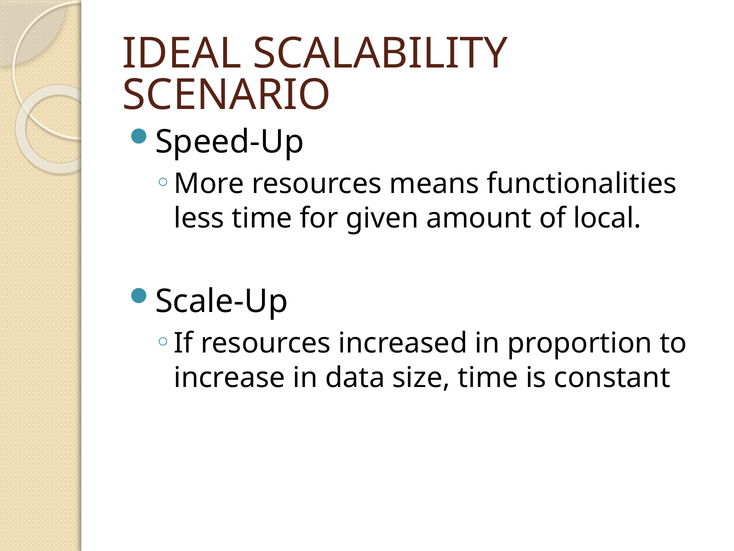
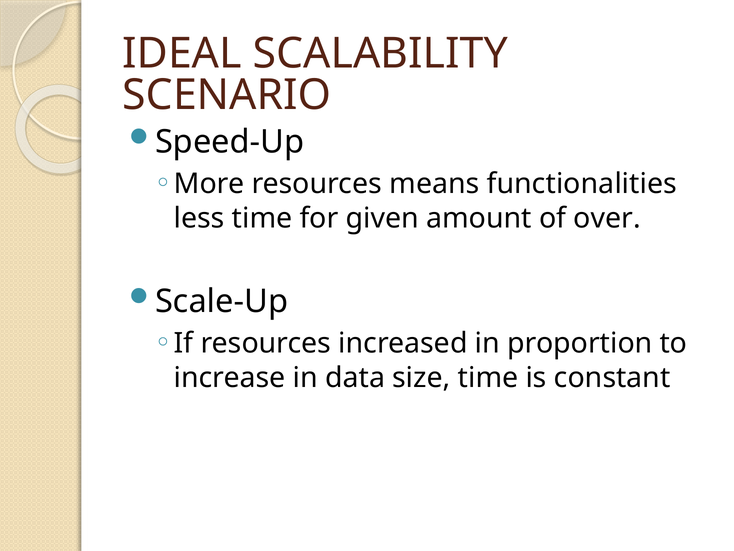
local: local -> over
